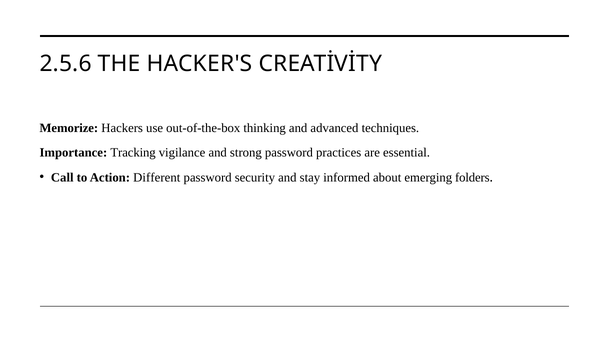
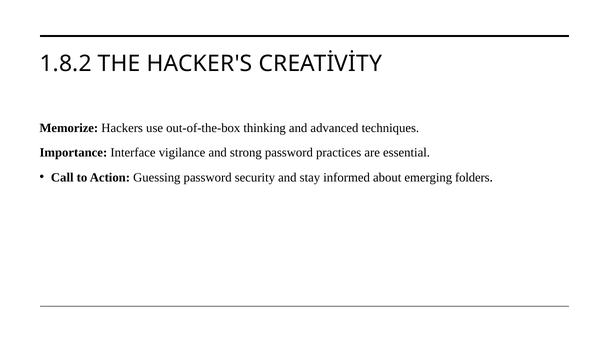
2.5.6: 2.5.6 -> 1.8.2
Tracking: Tracking -> Interface
Different: Different -> Guessing
